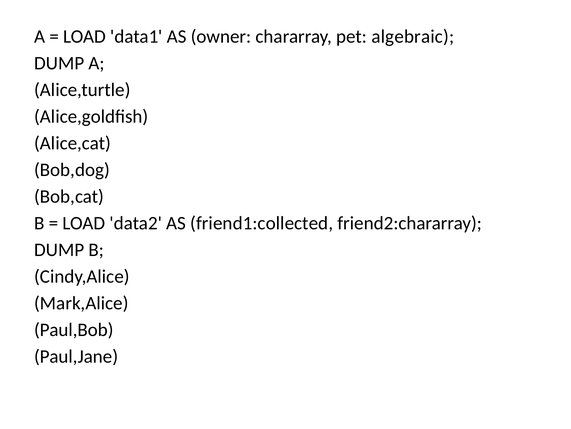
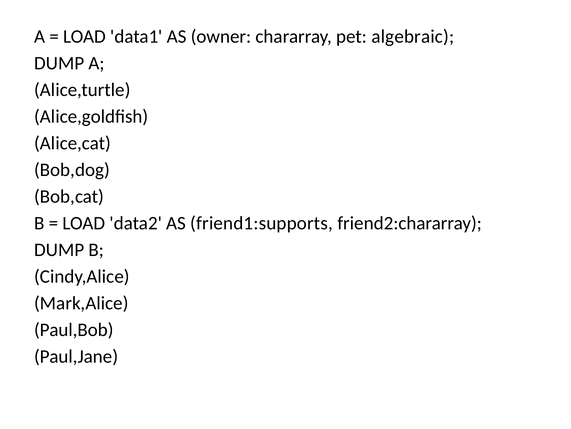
friend1:collected: friend1:collected -> friend1:supports
